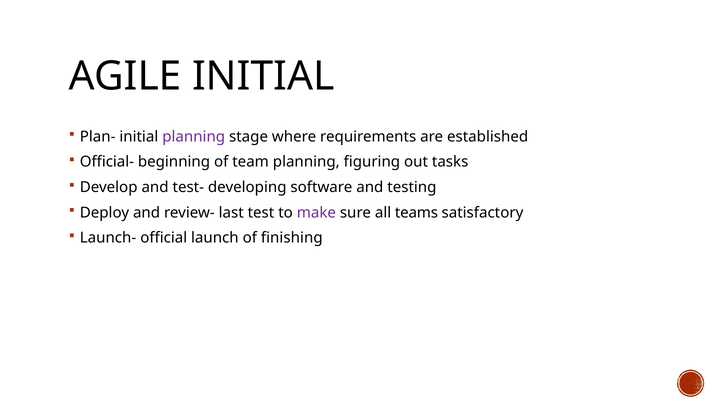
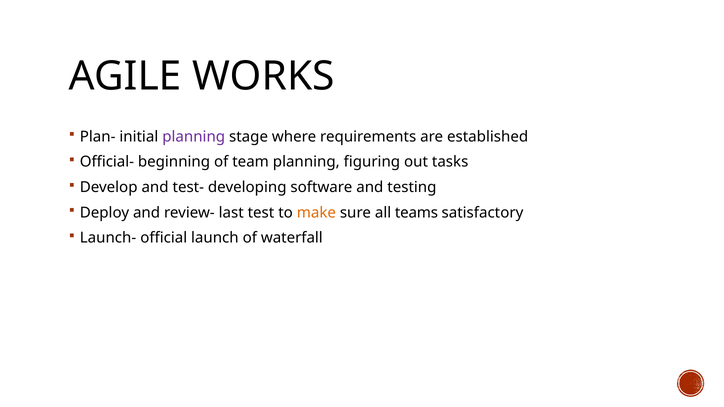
AGILE INITIAL: INITIAL -> WORKS
make colour: purple -> orange
finishing: finishing -> waterfall
